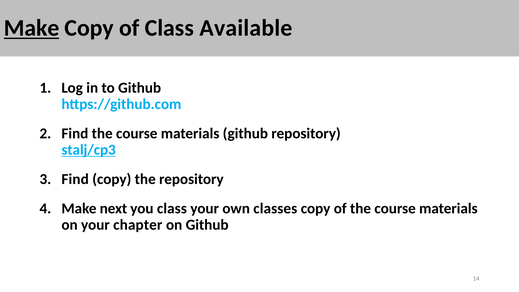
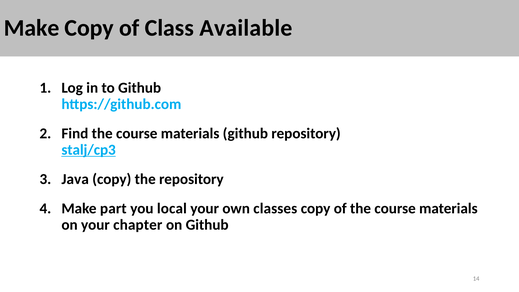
Make at (32, 28) underline: present -> none
Find at (75, 179): Find -> Java
next: next -> part
you class: class -> local
